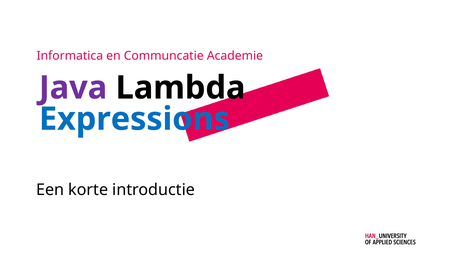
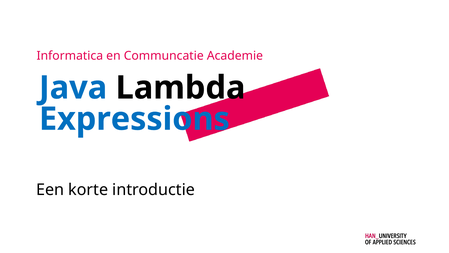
Java colour: purple -> blue
